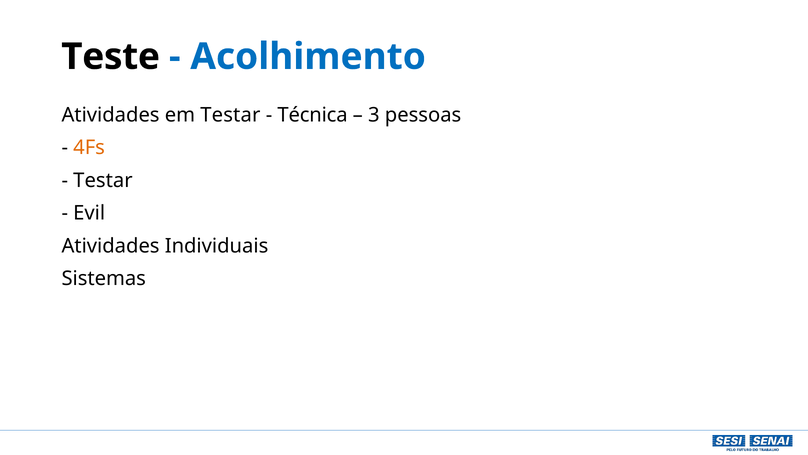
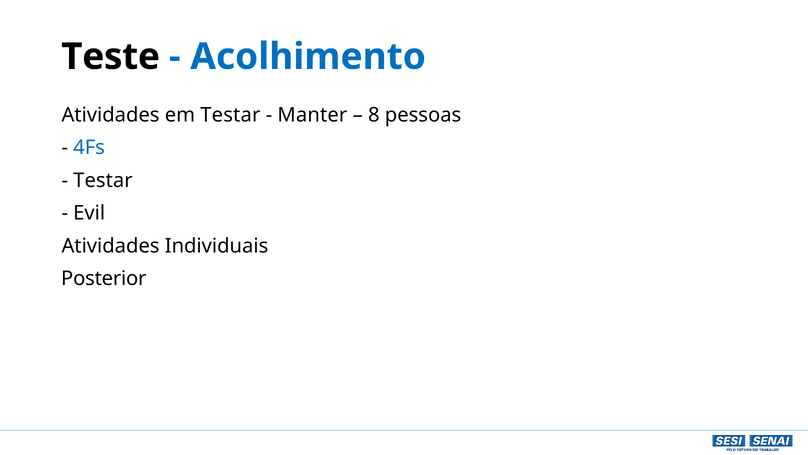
Técnica: Técnica -> Manter
3: 3 -> 8
4Fs colour: orange -> blue
Sistemas: Sistemas -> Posterior
